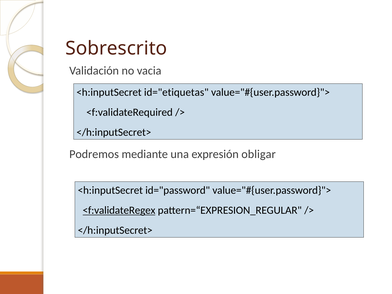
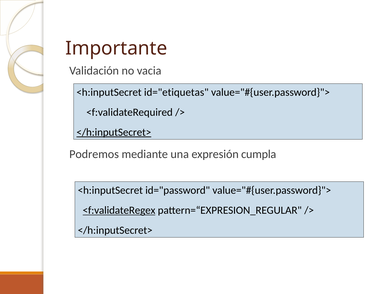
Sobrescrito: Sobrescrito -> Importante
</h:inputSecret> at (114, 132) underline: none -> present
obligar: obligar -> cumpla
